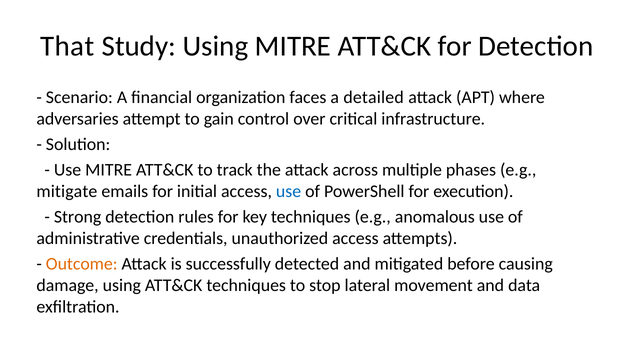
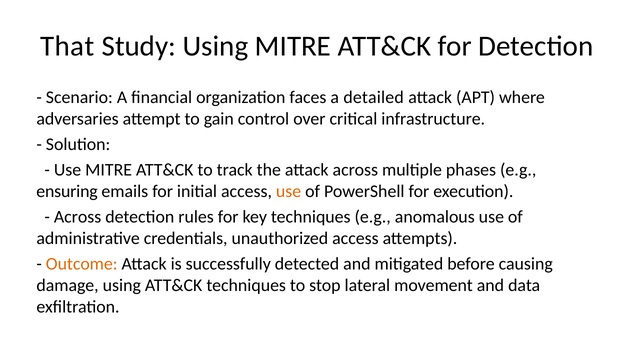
mitigate: mitigate -> ensuring
use at (289, 192) colour: blue -> orange
Strong at (78, 217): Strong -> Across
